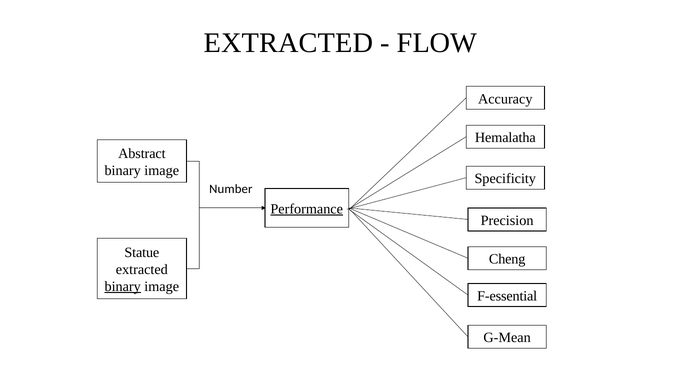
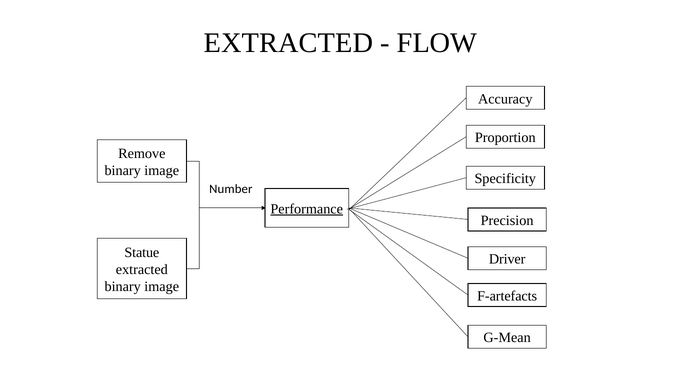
Hemalatha: Hemalatha -> Proportion
Abstract: Abstract -> Remove
Cheng: Cheng -> Driver
binary at (123, 287) underline: present -> none
F-essential: F-essential -> F-artefacts
